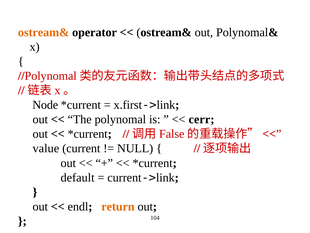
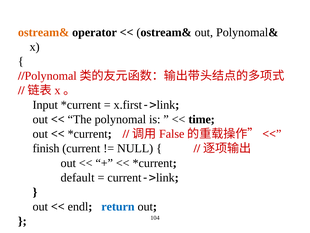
Node: Node -> Input
cerr: cerr -> time
value: value -> finish
return colour: orange -> blue
